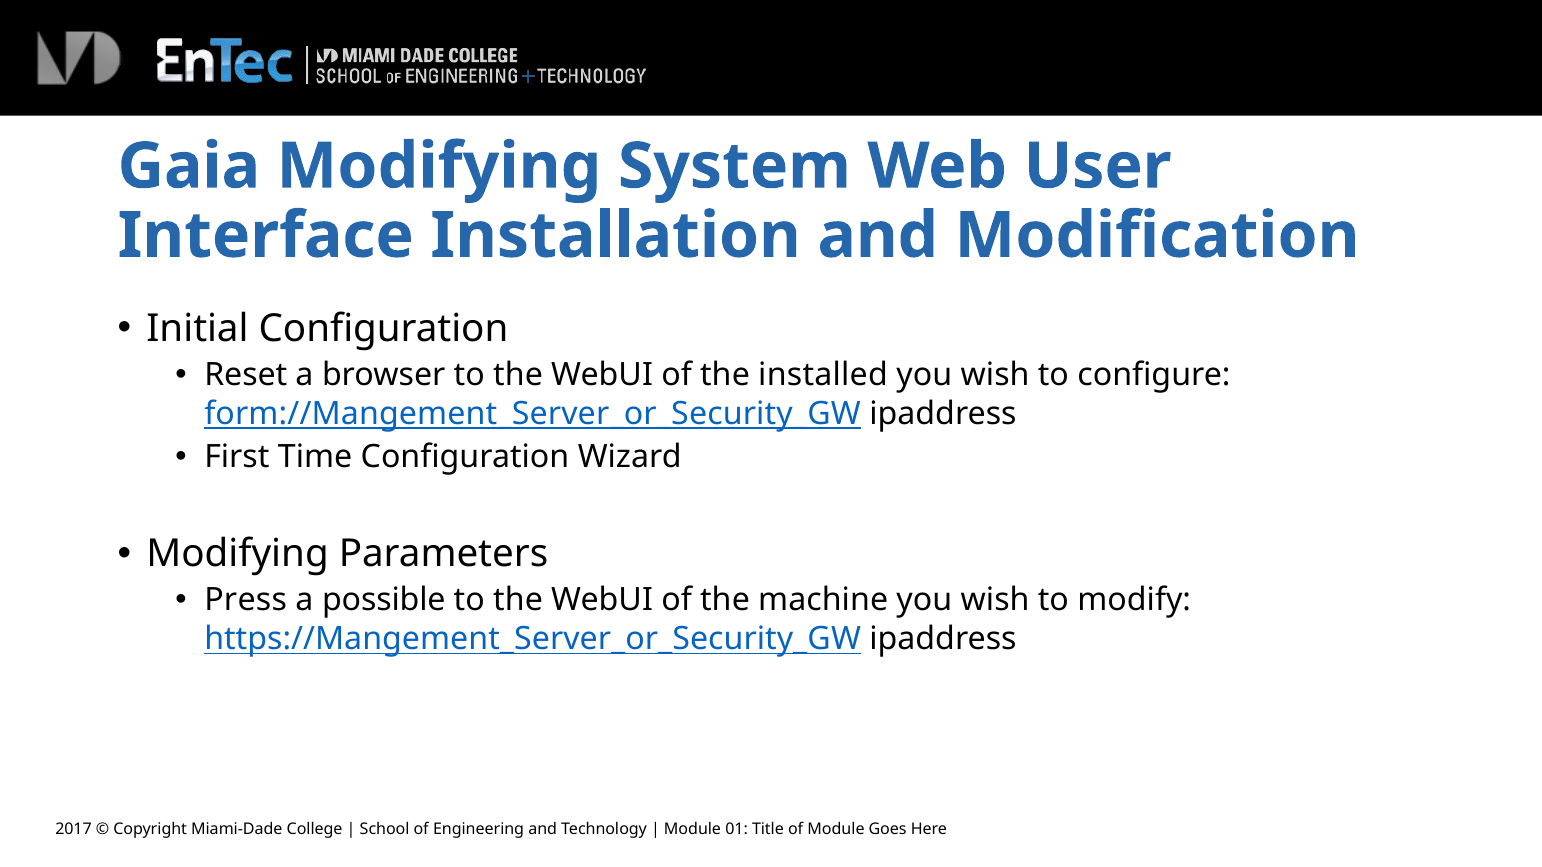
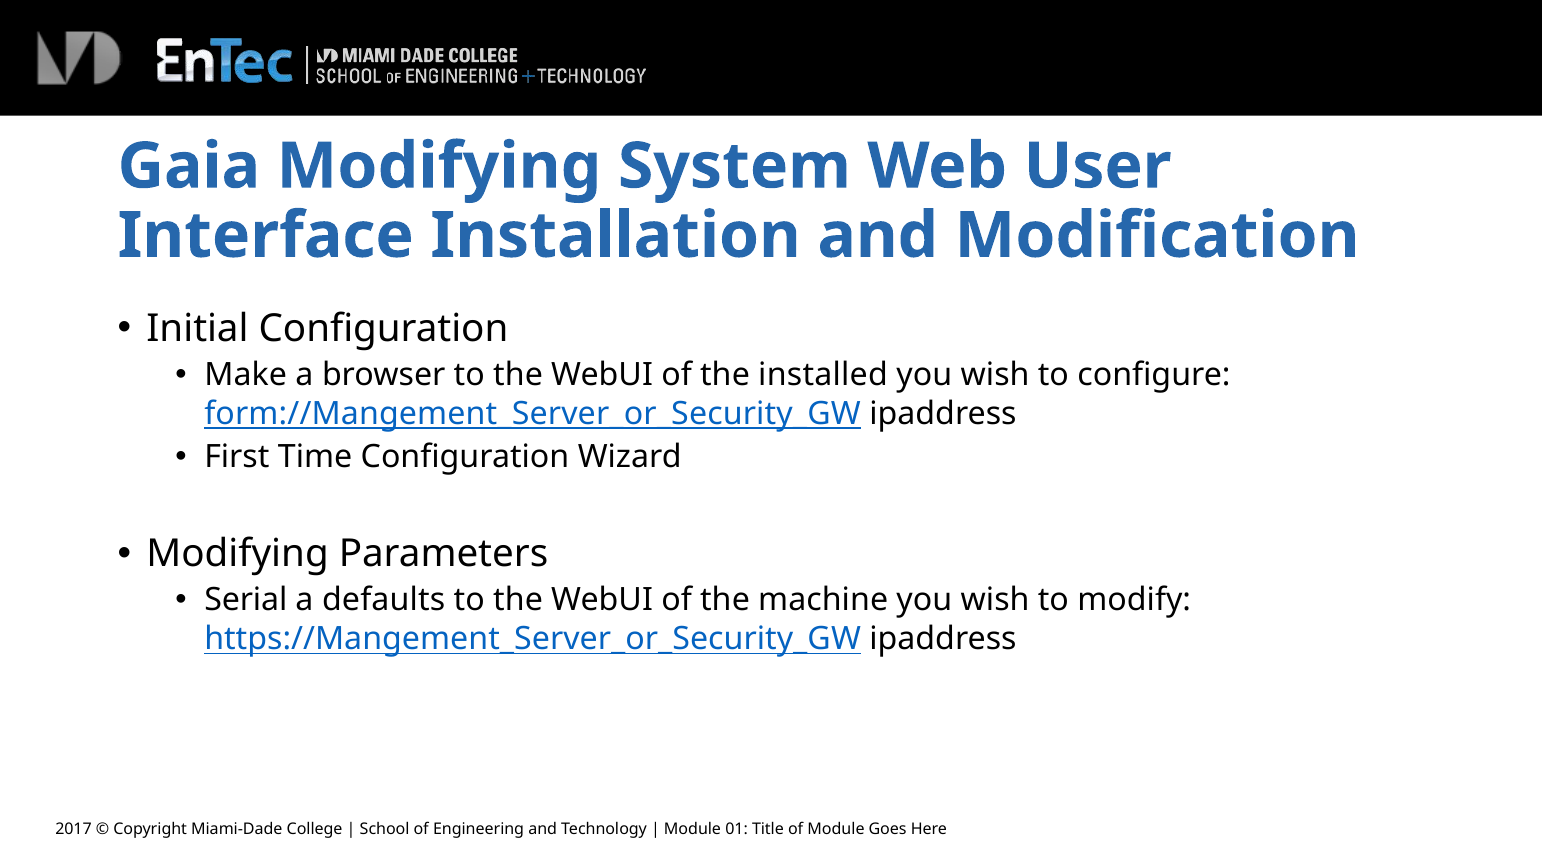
Reset: Reset -> Make
Press: Press -> Serial
possible: possible -> defaults
